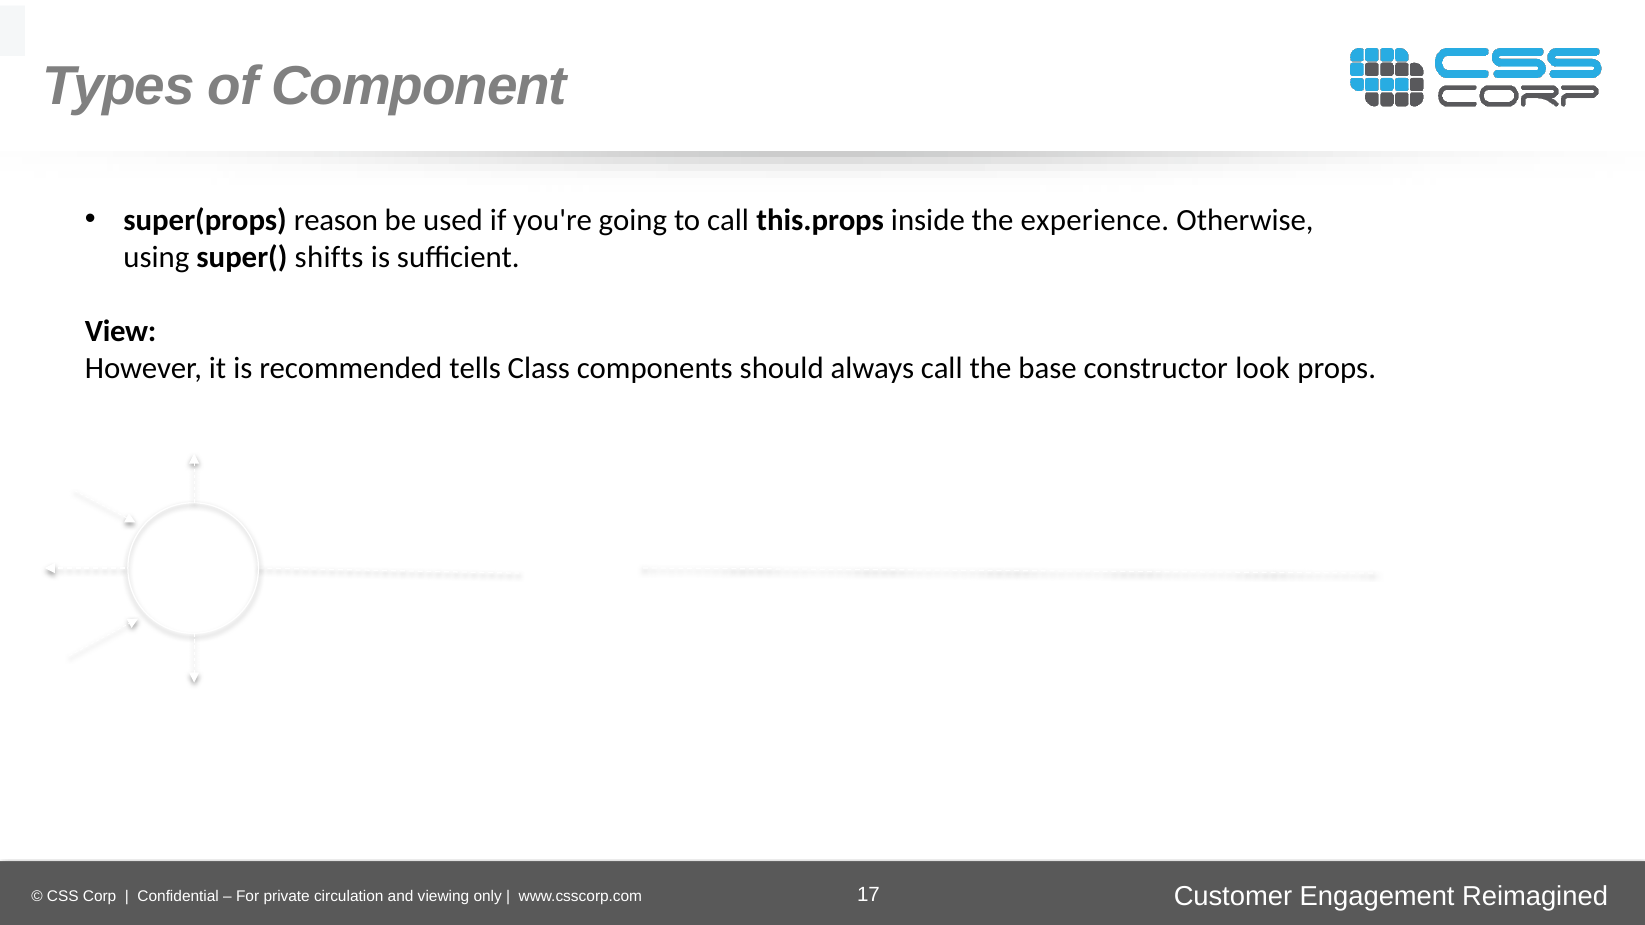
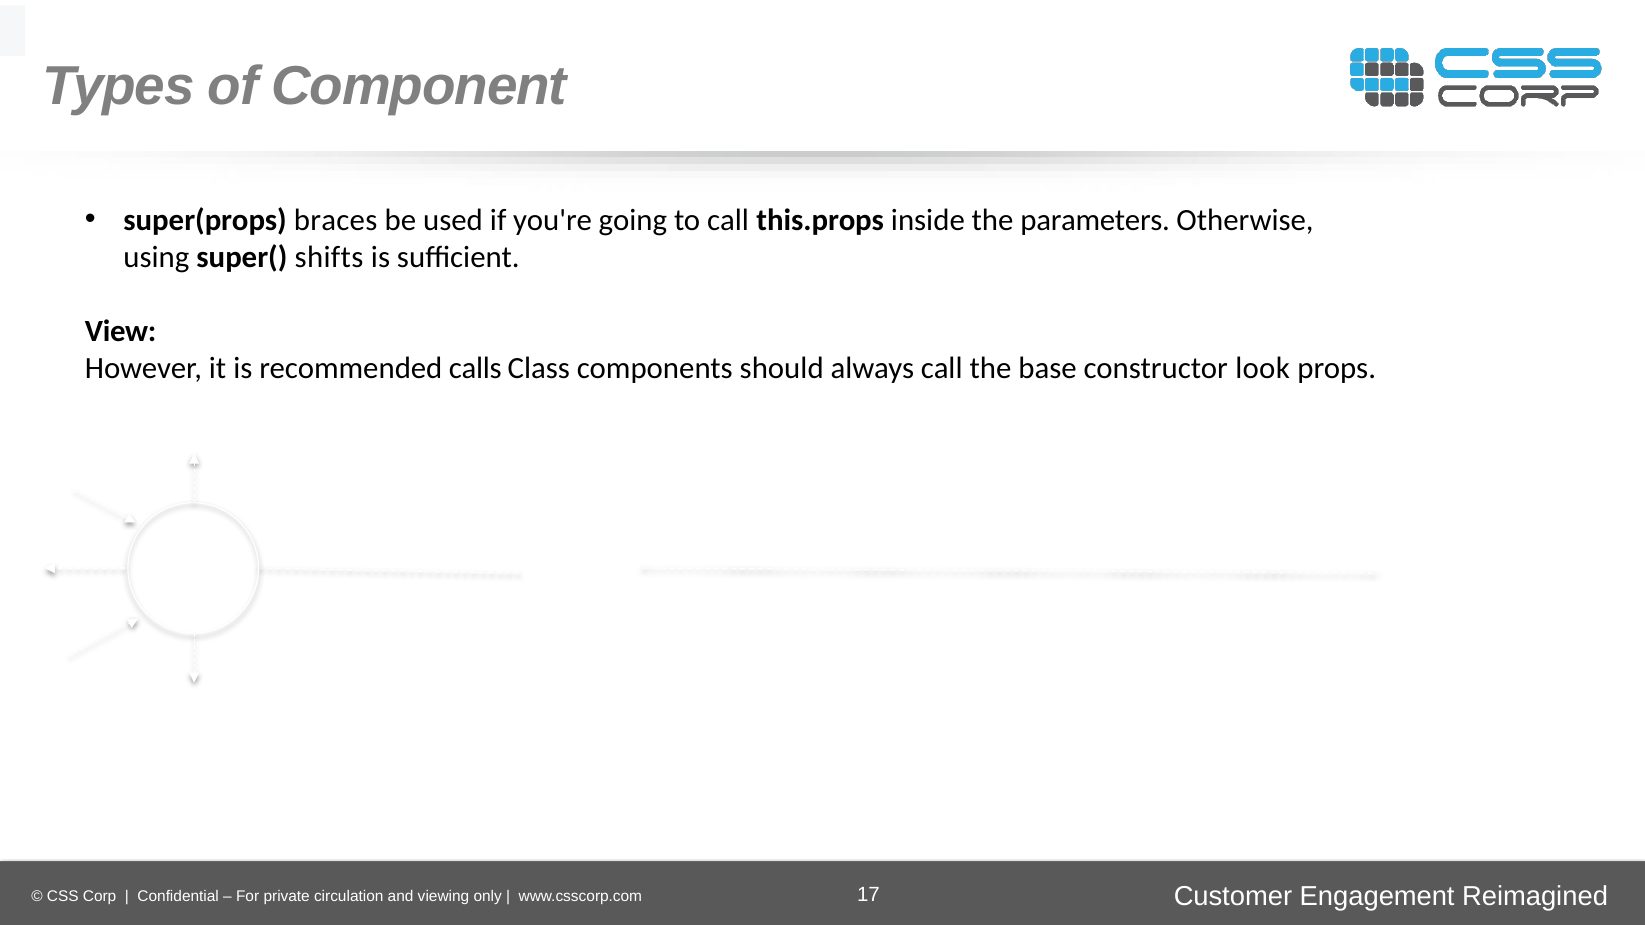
reason: reason -> braces
experience: experience -> parameters
tells: tells -> calls
